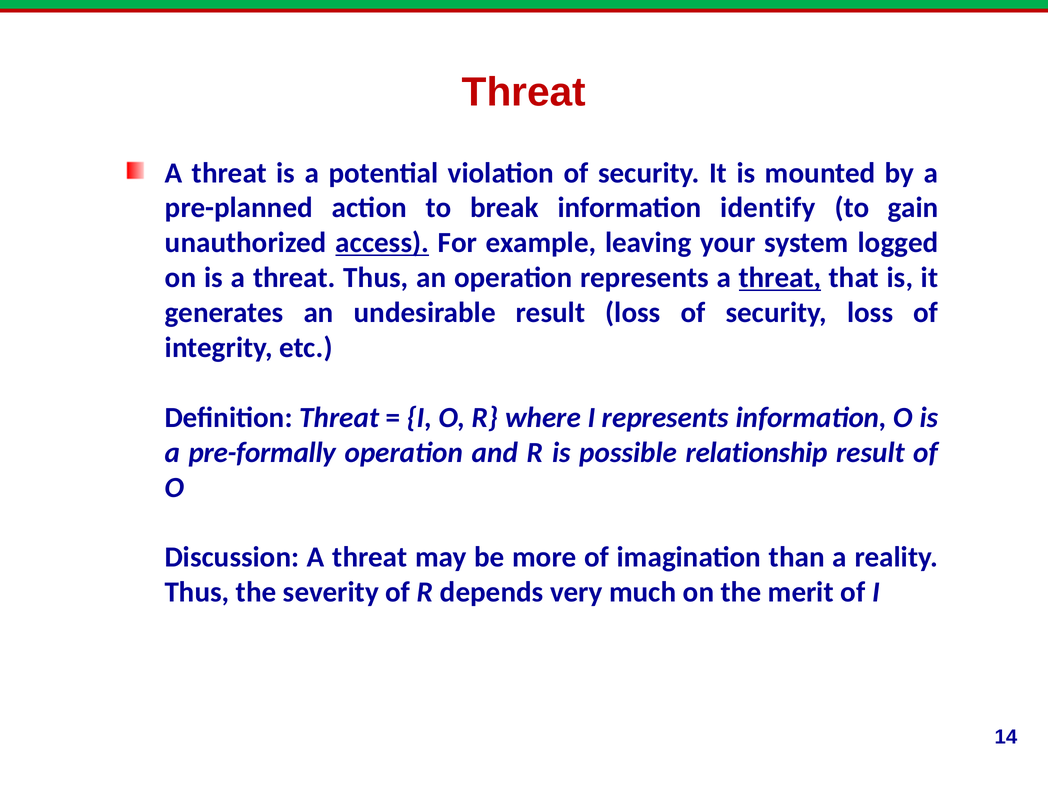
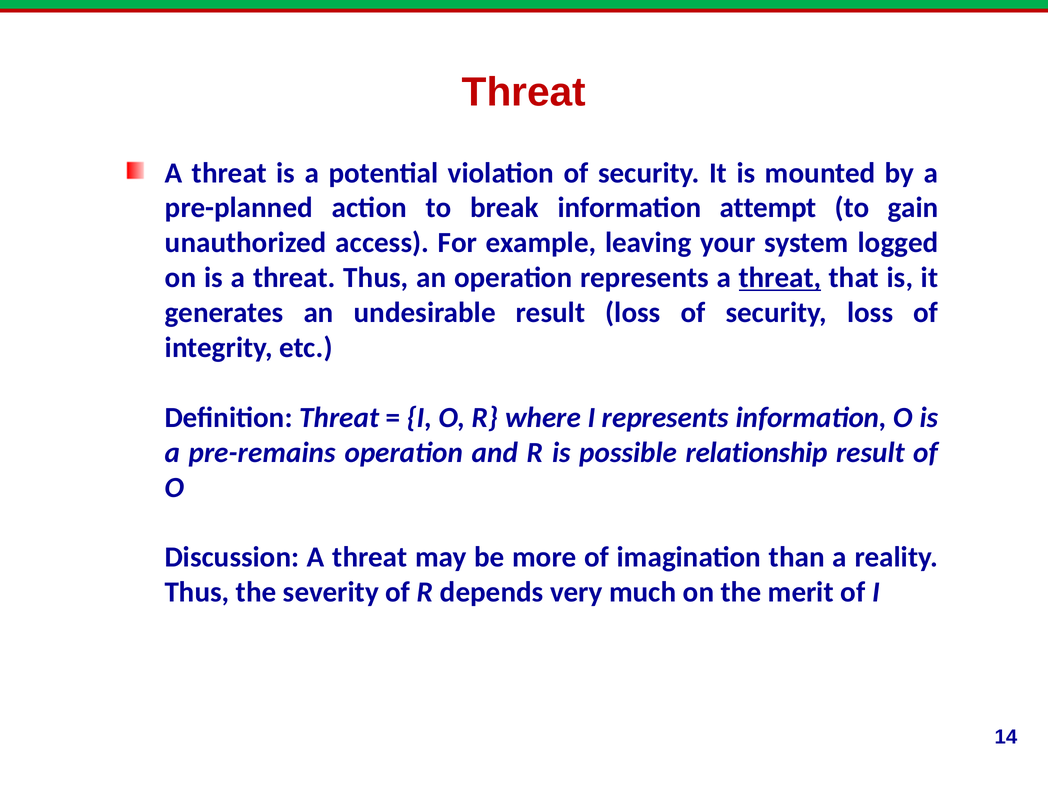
identify: identify -> attempt
access underline: present -> none
pre-formally: pre-formally -> pre-remains
